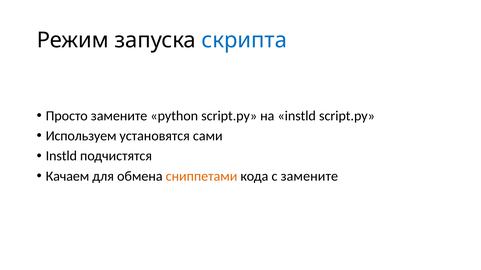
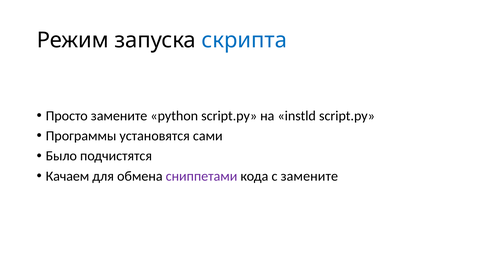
Используем: Используем -> Программы
Instld at (61, 156): Instld -> Было
сниппетами colour: orange -> purple
